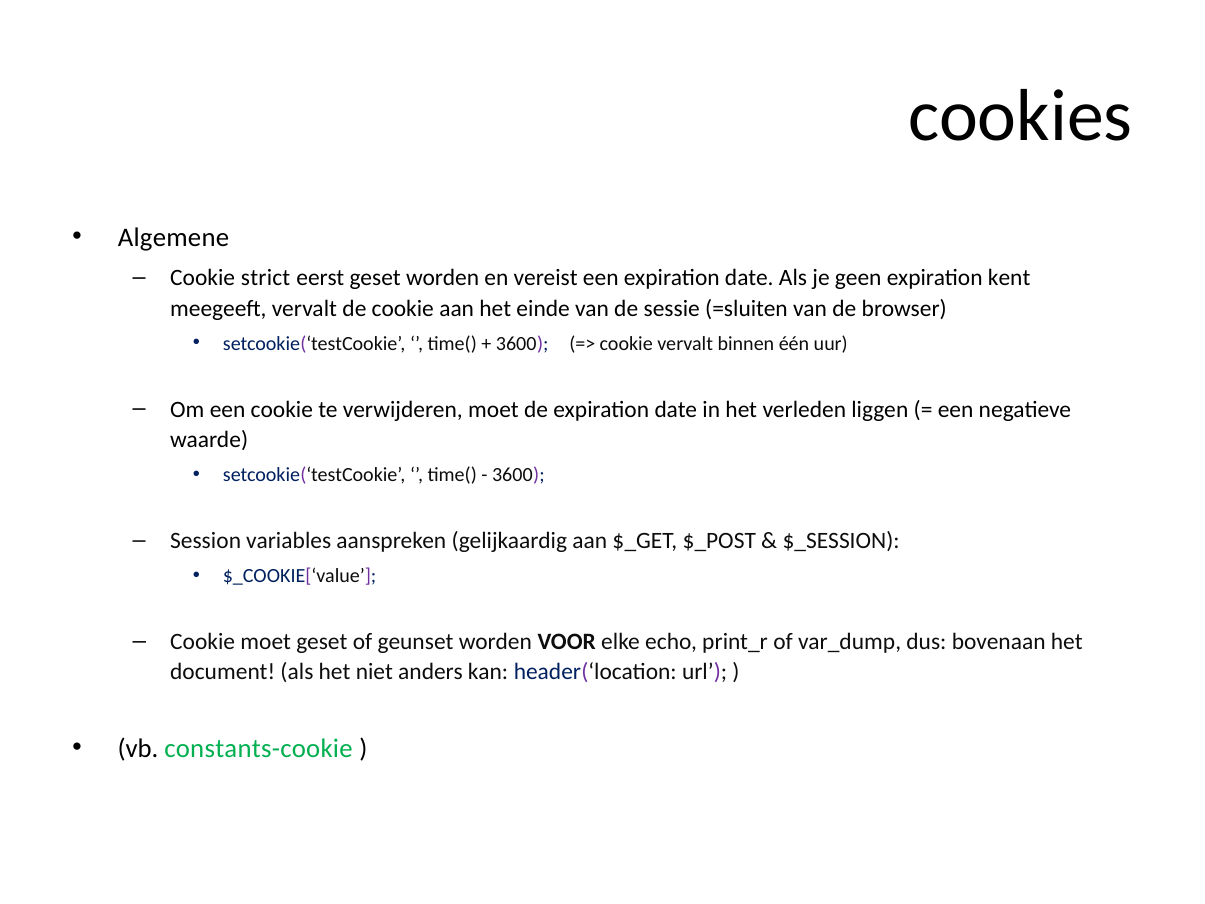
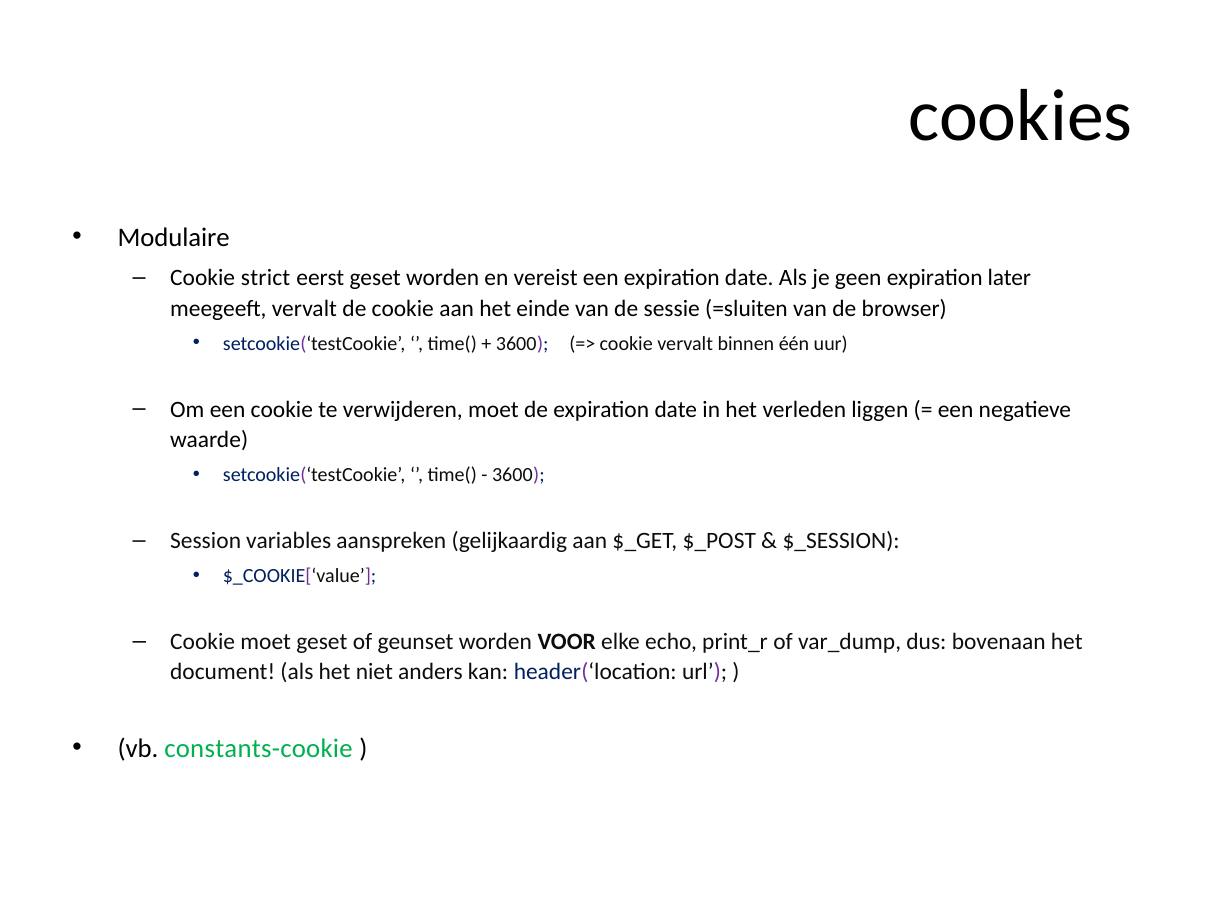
Algemene: Algemene -> Modulaire
kent: kent -> later
